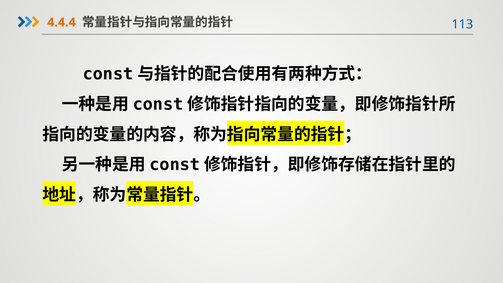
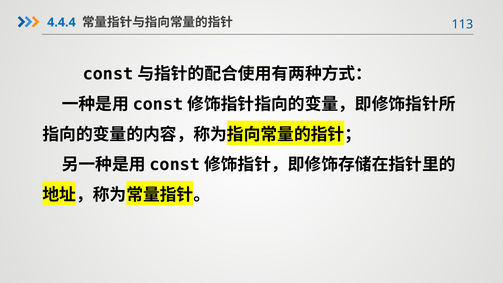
4.4.4 colour: orange -> blue
